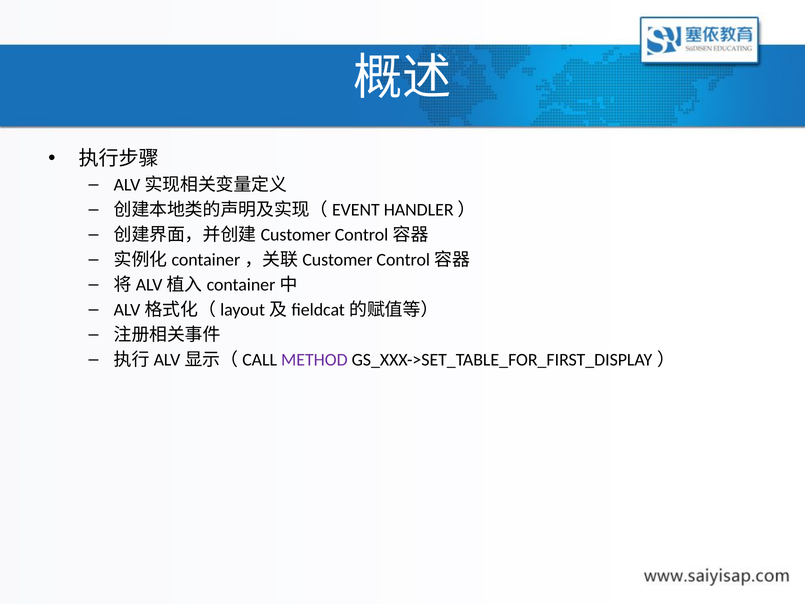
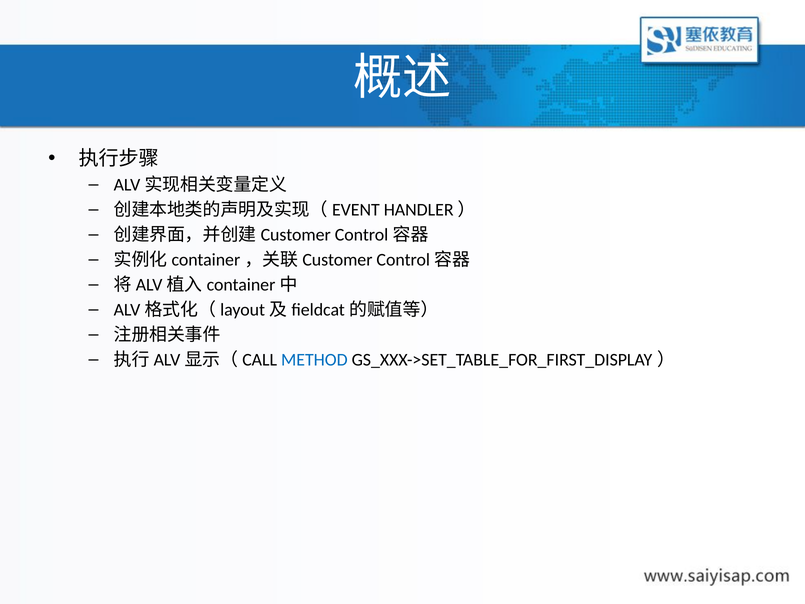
METHOD colour: purple -> blue
